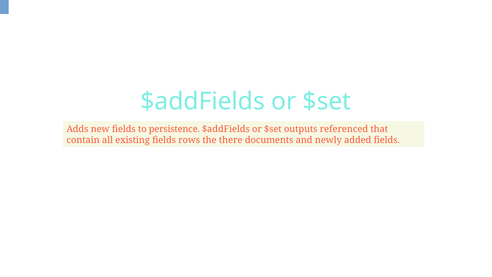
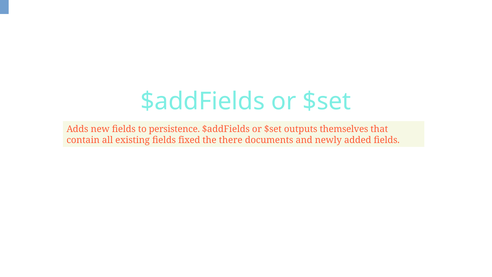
referenced: referenced -> themselves
rows: rows -> fixed
